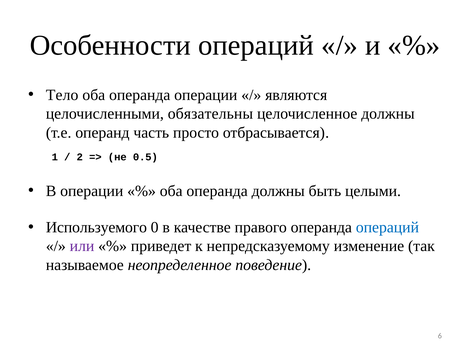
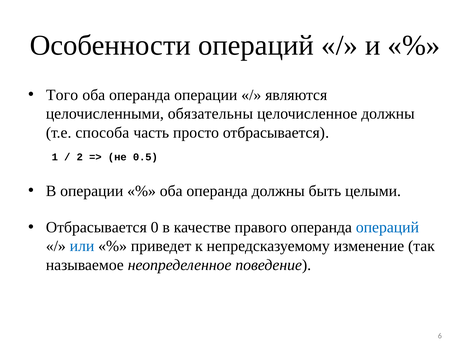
Тело: Тело -> Того
операнд: операнд -> способа
Используемого at (96, 228): Используемого -> Отбрасывается
или colour: purple -> blue
